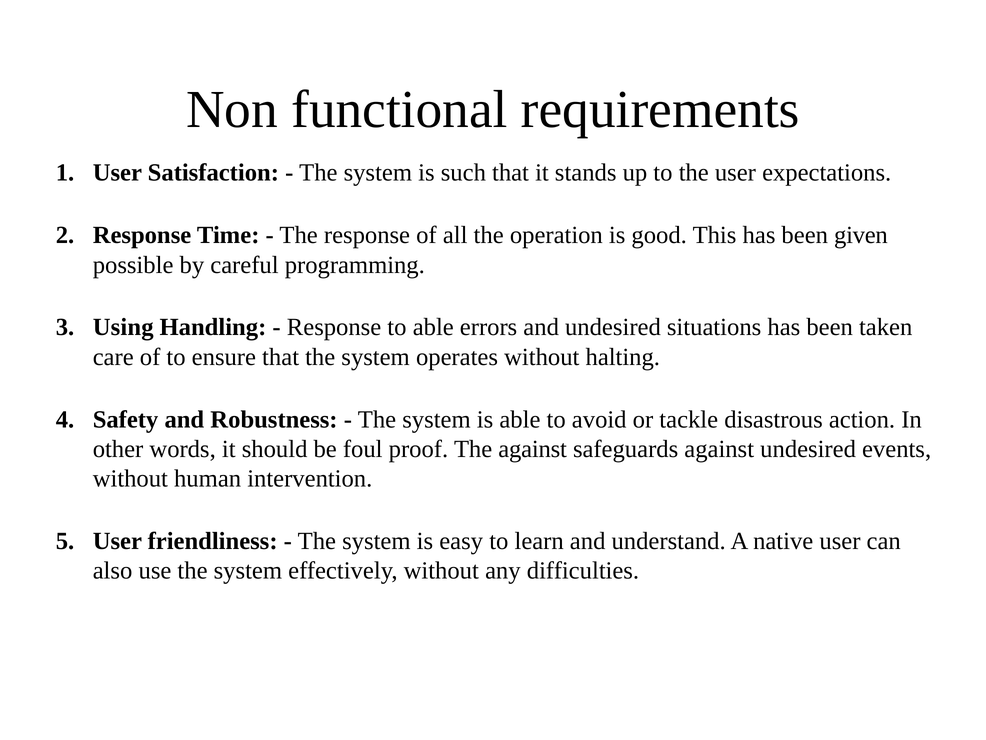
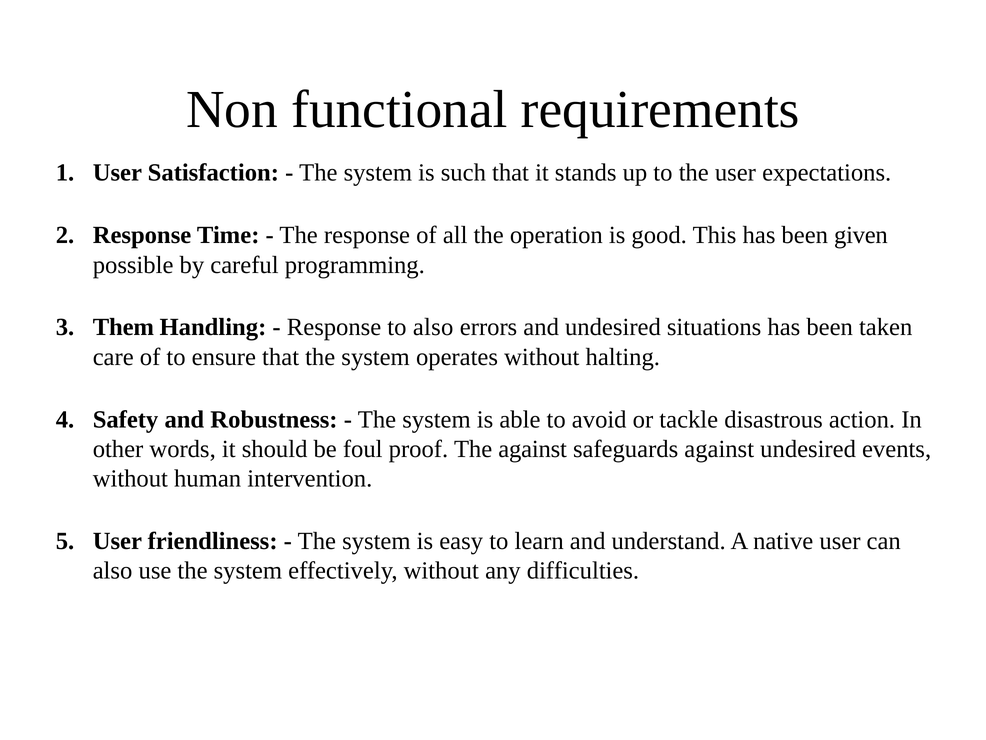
Using: Using -> Them
to able: able -> also
